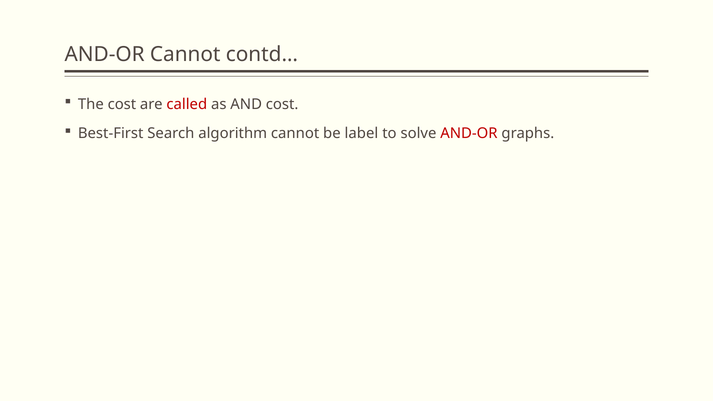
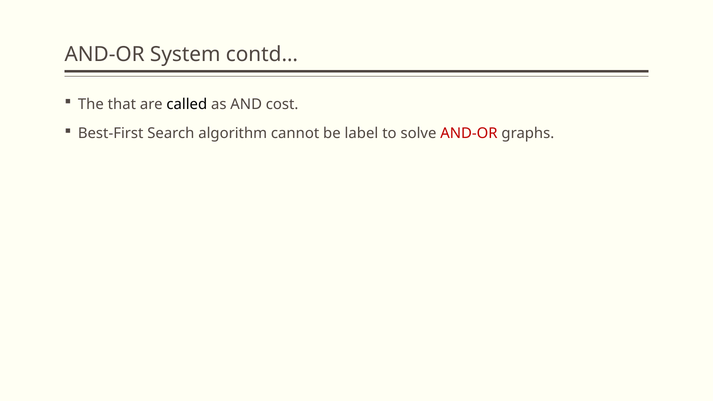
AND-OR Cannot: Cannot -> System
The cost: cost -> that
called colour: red -> black
